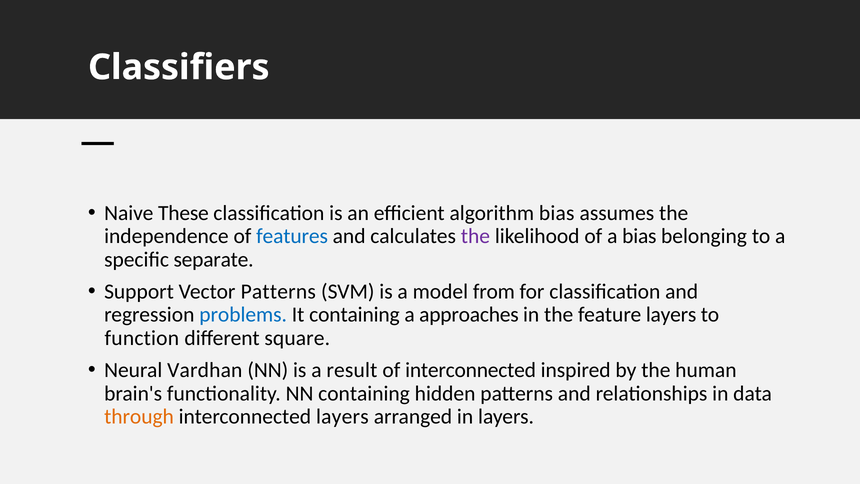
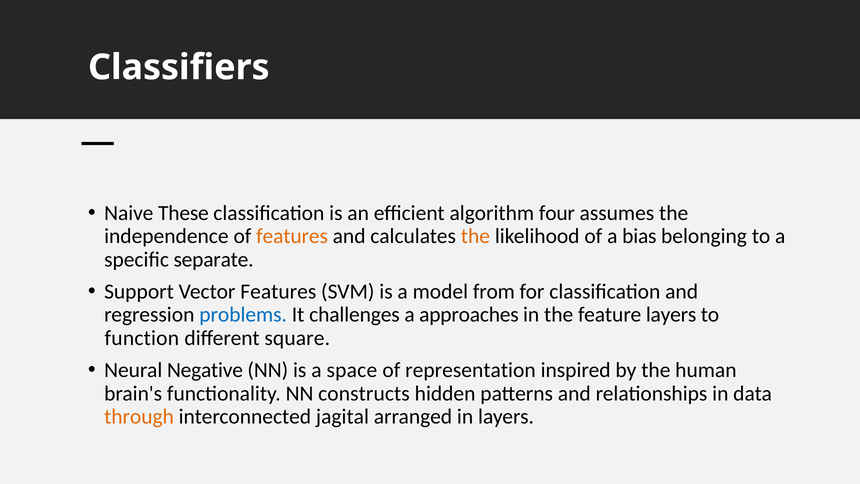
algorithm bias: bias -> four
features at (292, 236) colour: blue -> orange
the at (475, 236) colour: purple -> orange
Vector Patterns: Patterns -> Features
It containing: containing -> challenges
Vardhan: Vardhan -> Negative
result: result -> space
of interconnected: interconnected -> representation
NN containing: containing -> constructs
interconnected layers: layers -> jagital
